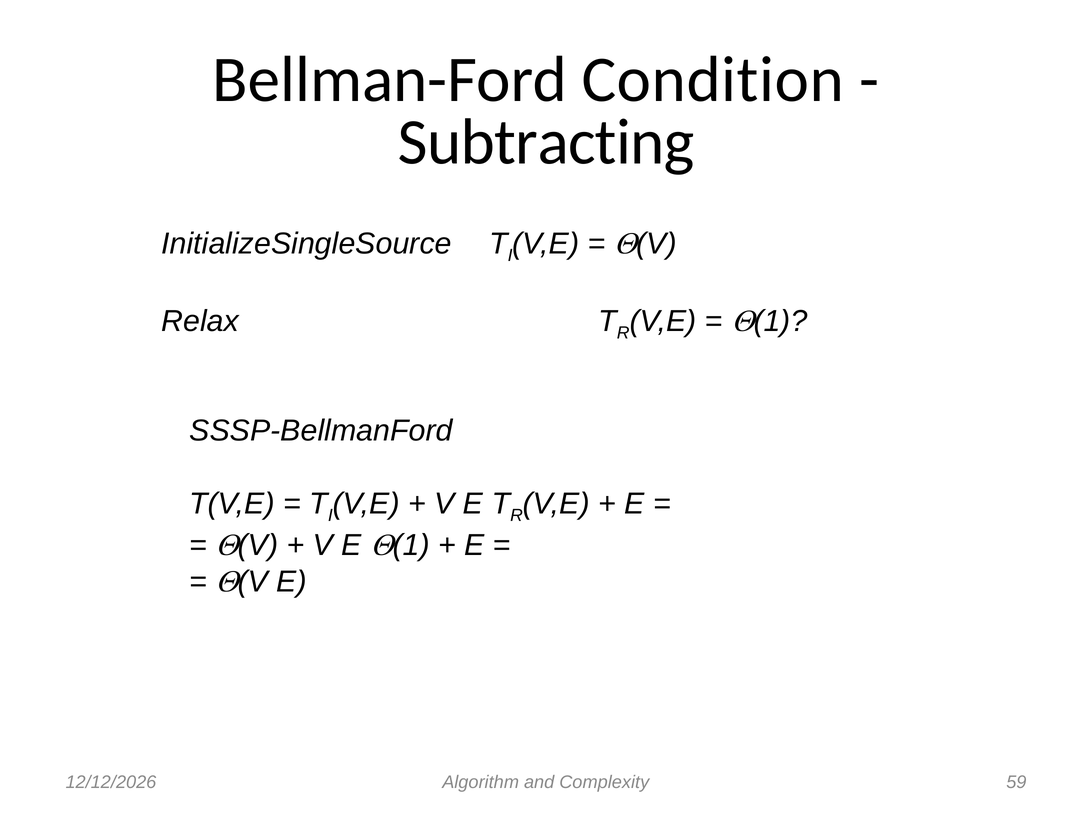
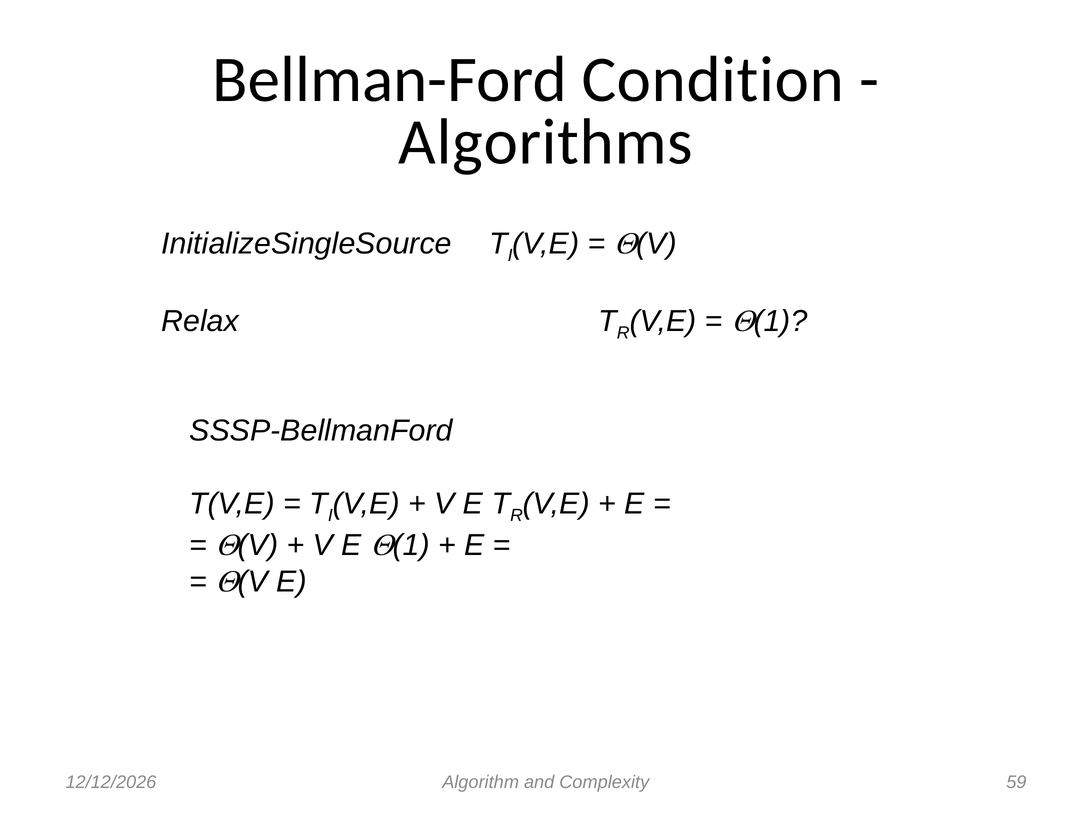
Subtracting: Subtracting -> Algorithms
